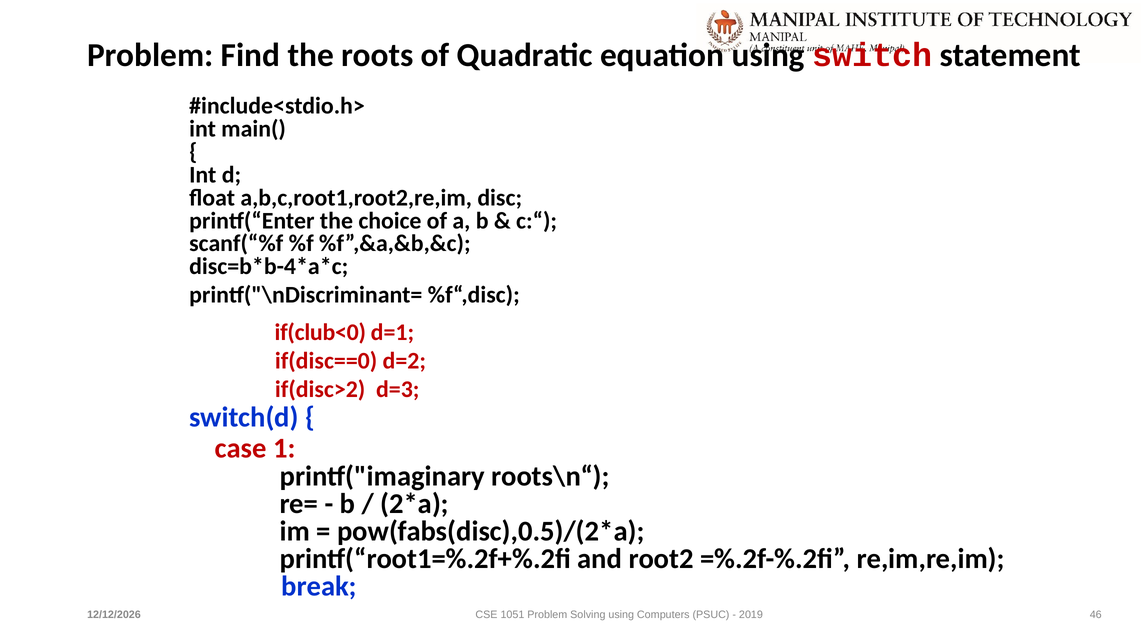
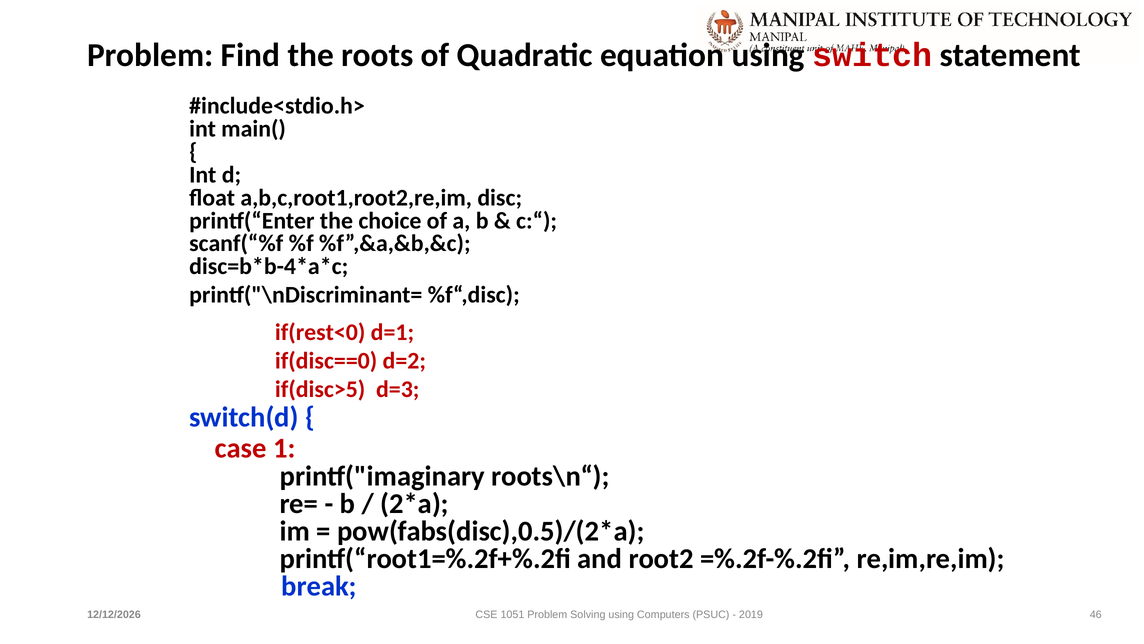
if(club<0: if(club<0 -> if(rest<0
if(disc>2: if(disc>2 -> if(disc>5
